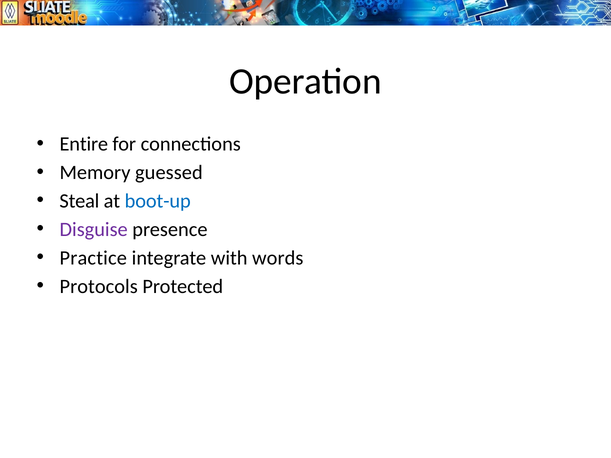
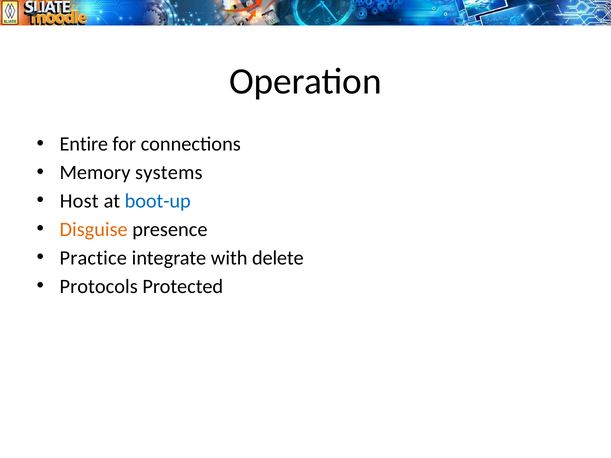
guessed: guessed -> systems
Steal: Steal -> Host
Disguise colour: purple -> orange
words: words -> delete
